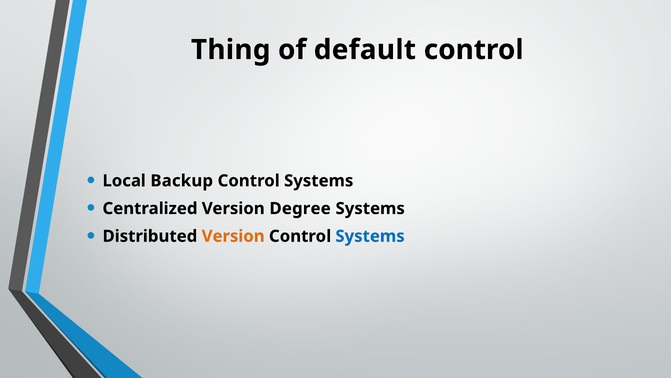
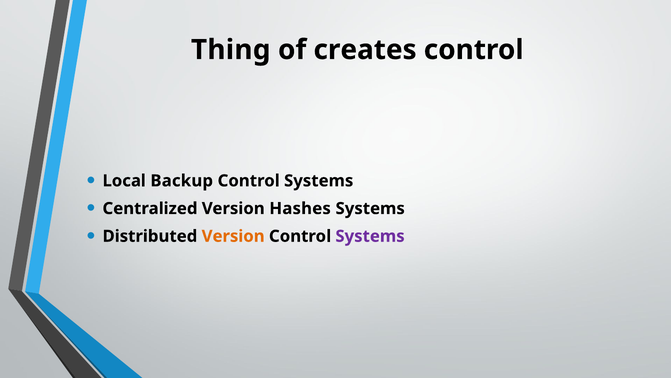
default: default -> creates
Degree: Degree -> Hashes
Systems at (370, 236) colour: blue -> purple
